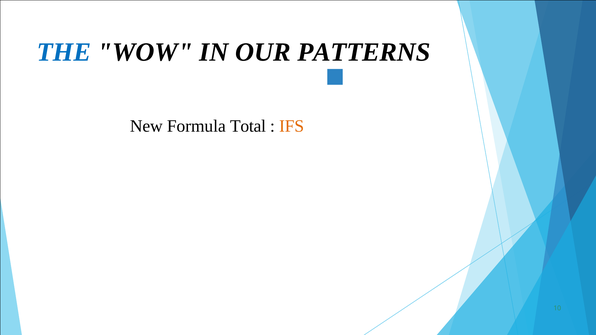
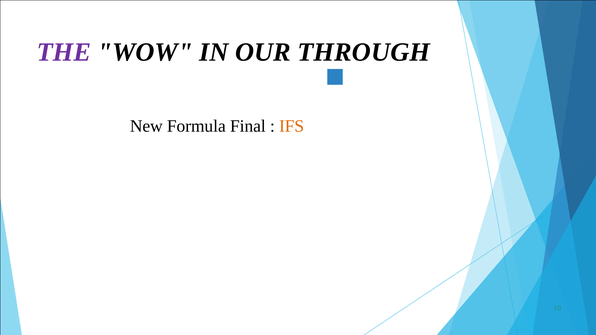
THE colour: blue -> purple
PATTERNS: PATTERNS -> THROUGH
Total: Total -> Final
